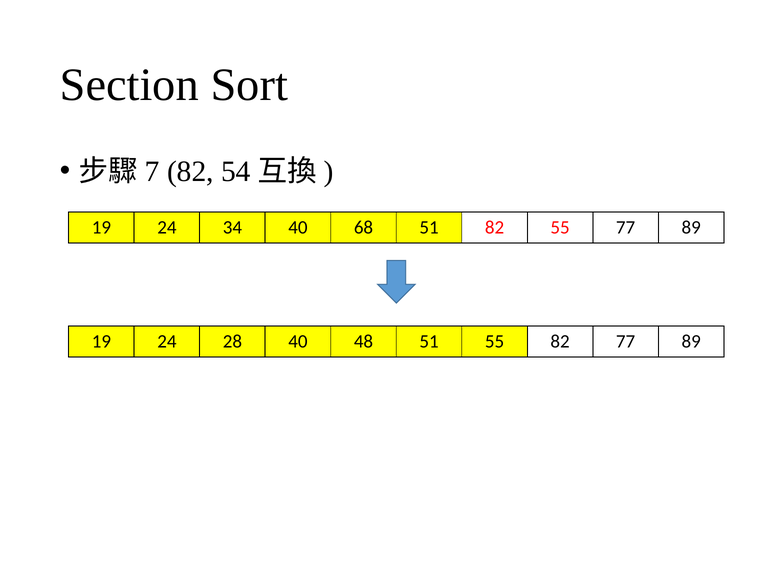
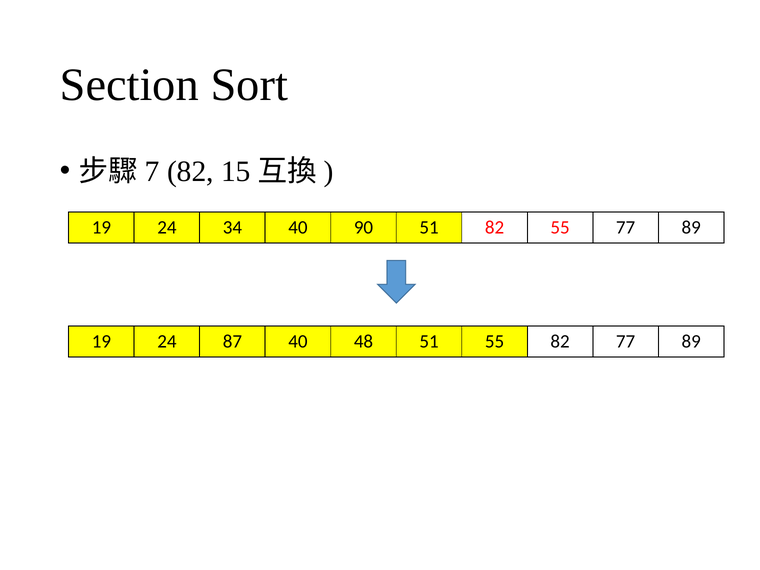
54: 54 -> 15
68: 68 -> 90
28: 28 -> 87
